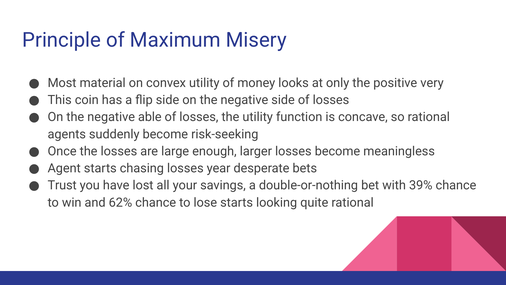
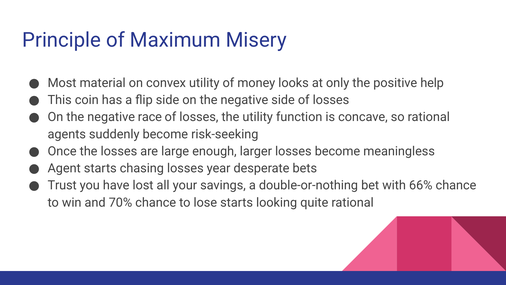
very: very -> help
able: able -> race
39%: 39% -> 66%
62%: 62% -> 70%
